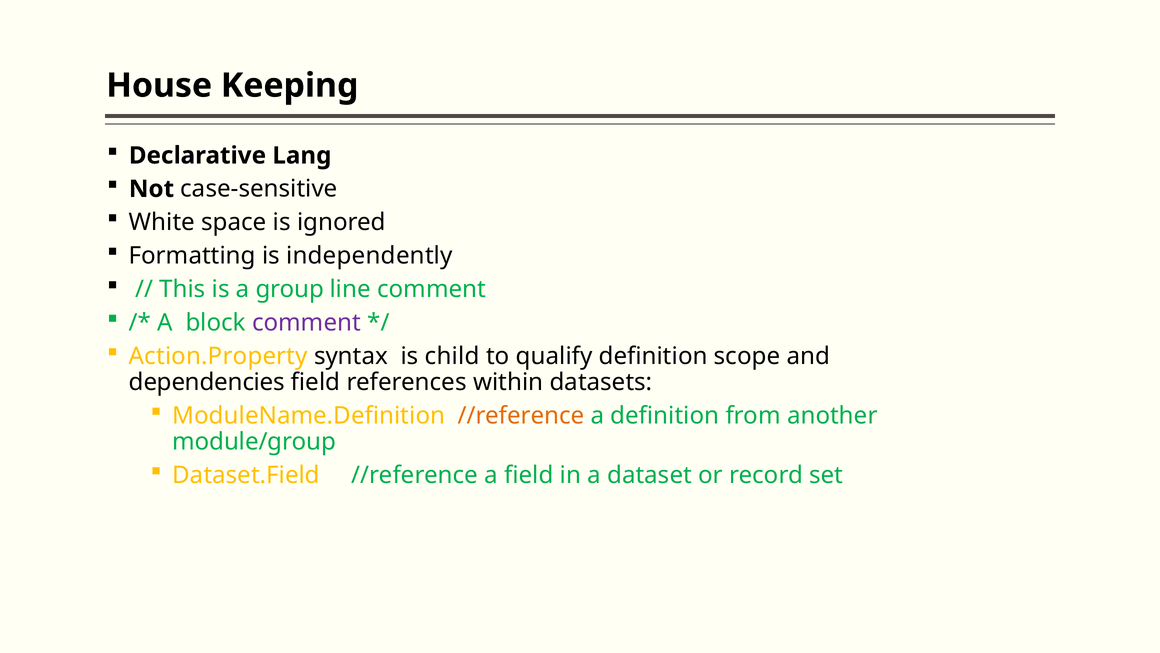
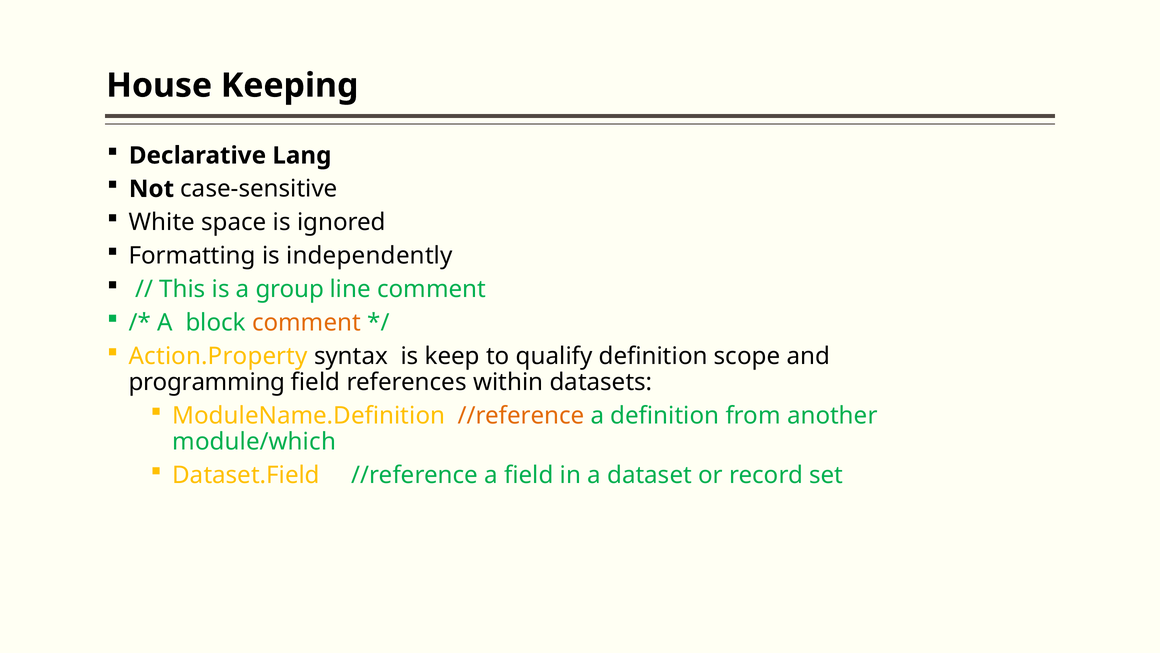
comment at (307, 322) colour: purple -> orange
child: child -> keep
dependencies: dependencies -> programming
module/group: module/group -> module/which
